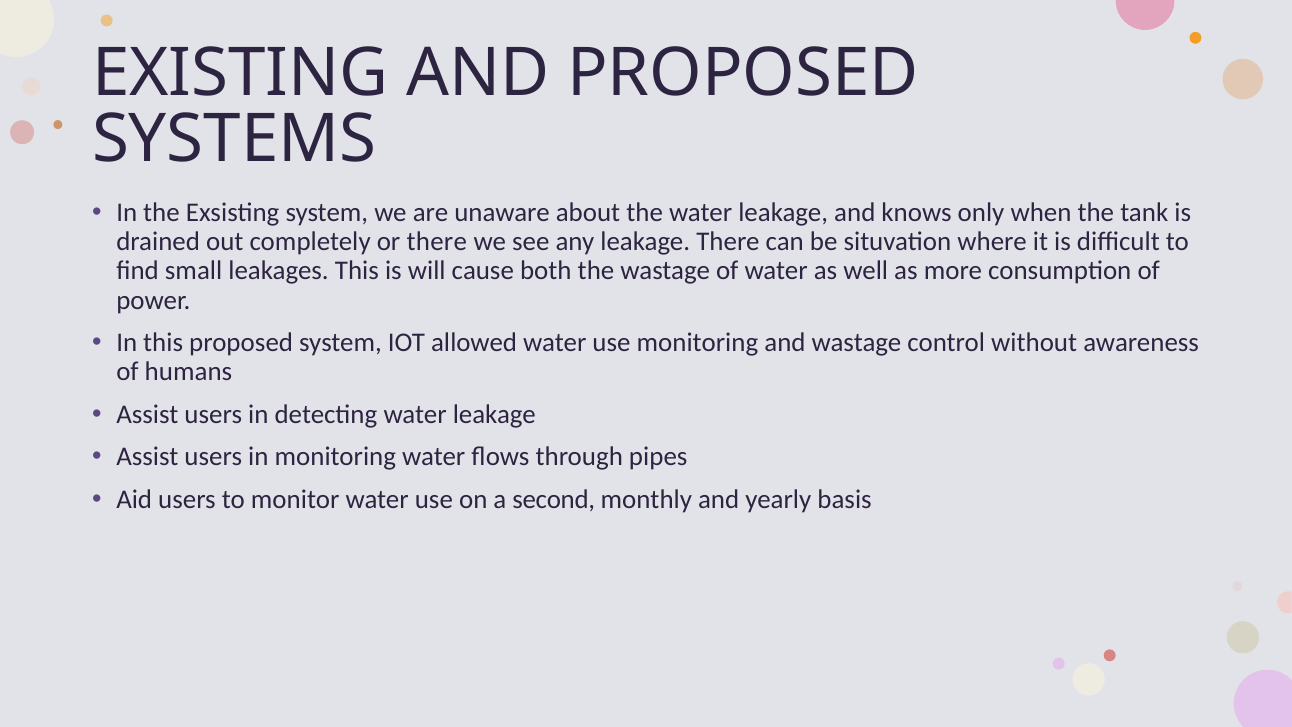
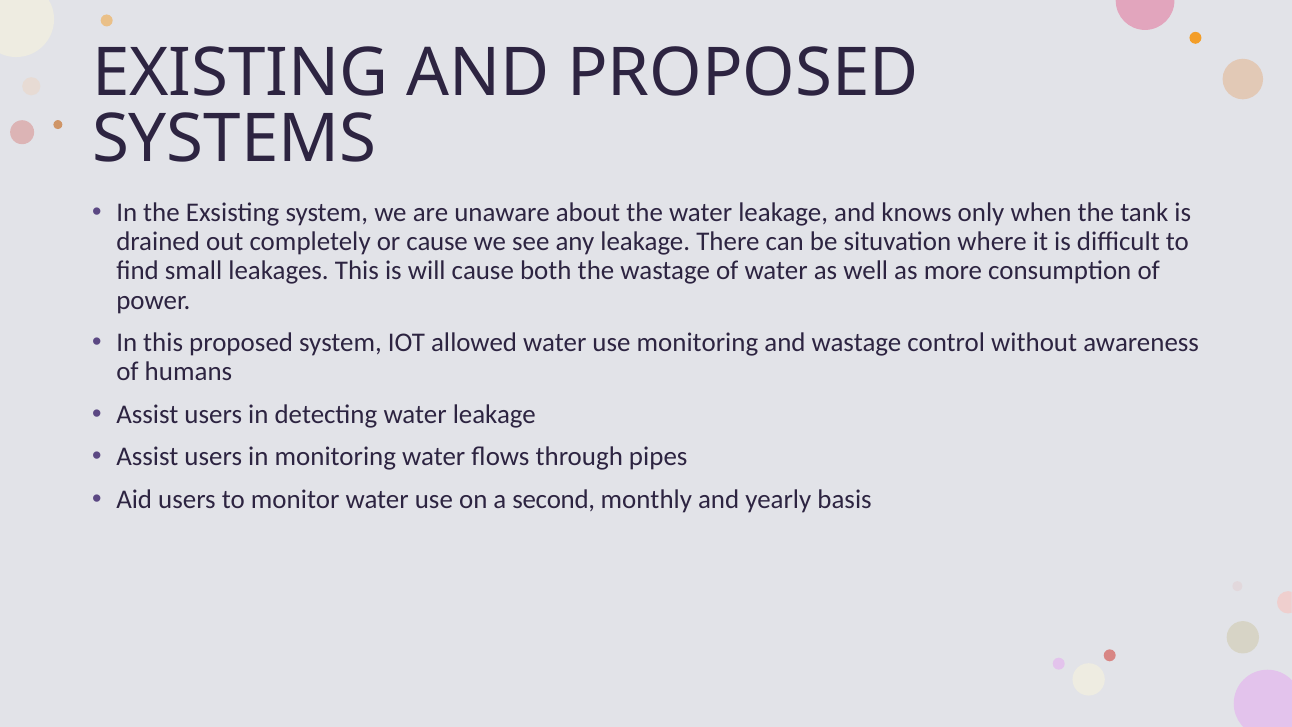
or there: there -> cause
